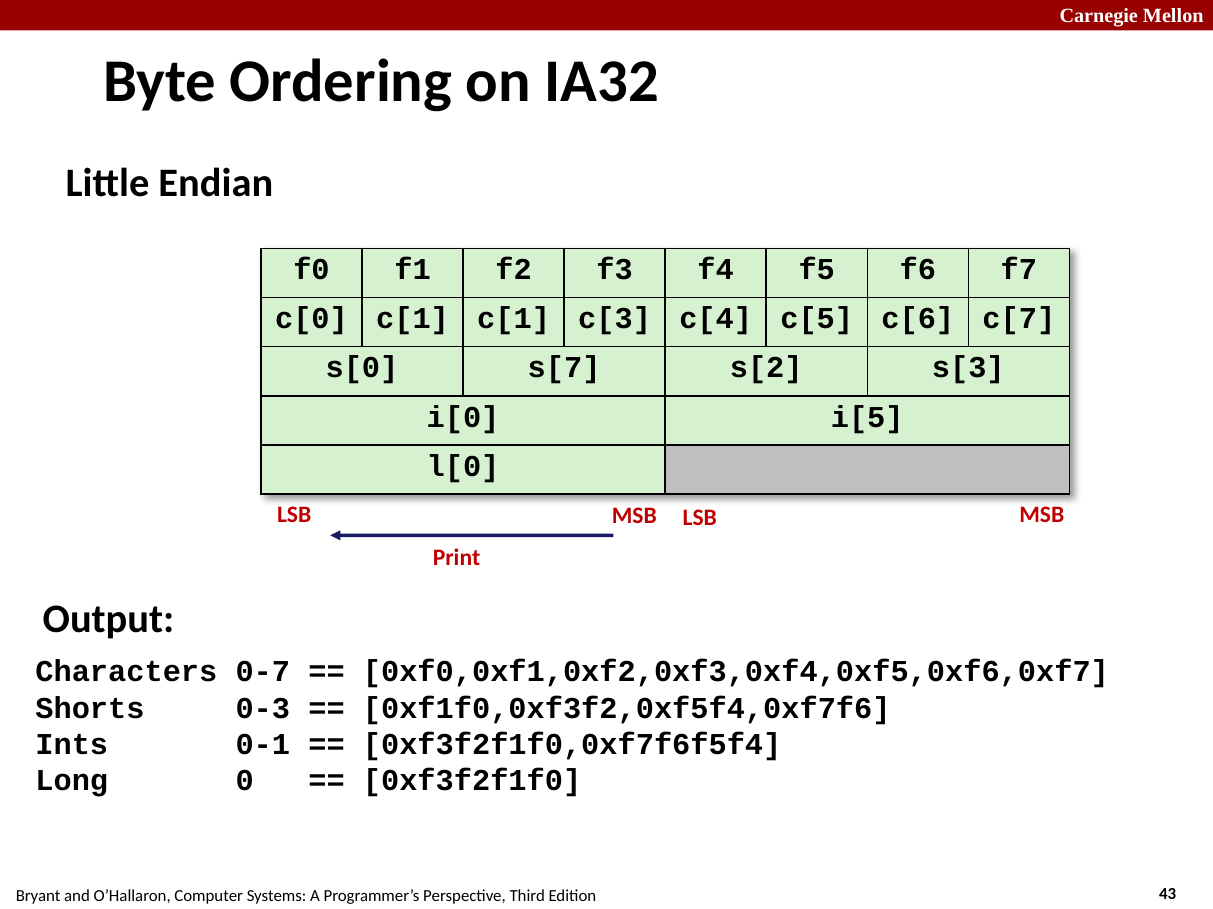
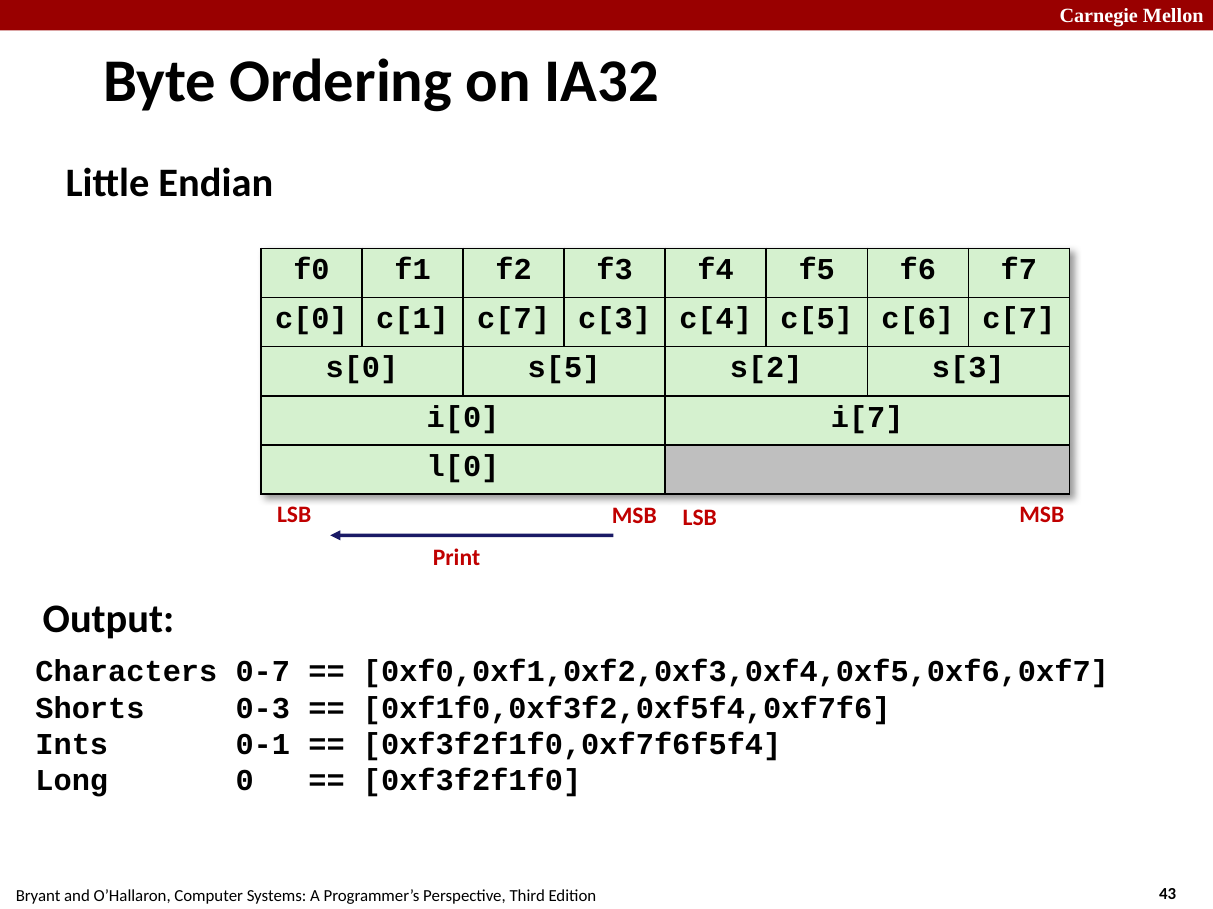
c[1 c[1: c[1 -> c[7
s[7: s[7 -> s[5
i[5: i[5 -> i[7
